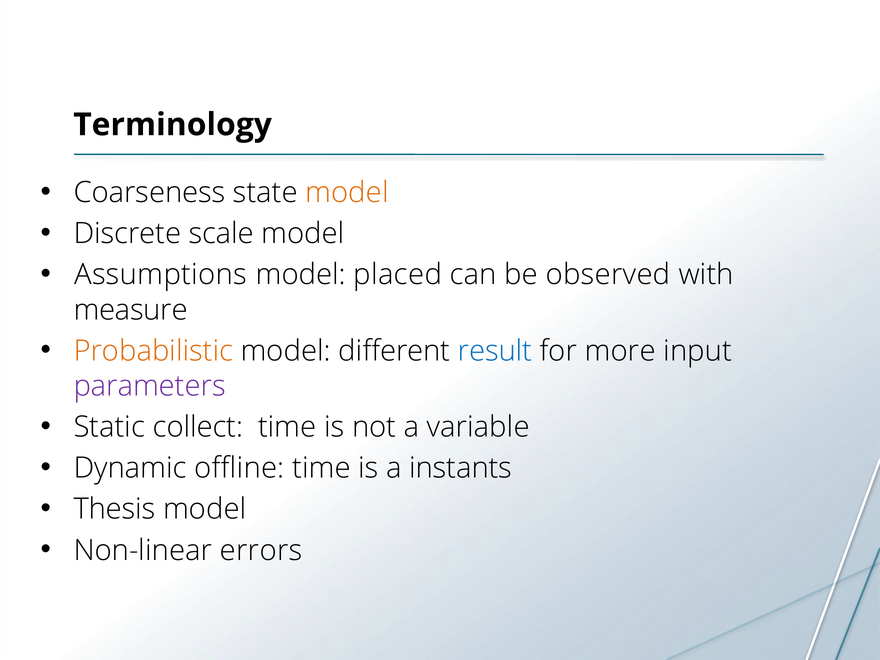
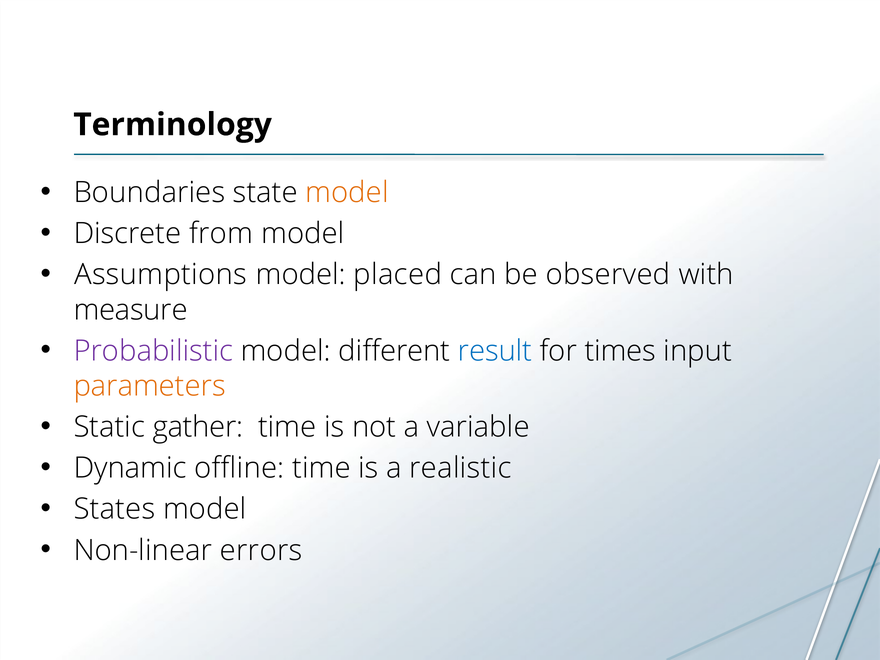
Coarseness: Coarseness -> Boundaries
scale: scale -> from
Probabilistic colour: orange -> purple
more: more -> times
parameters colour: purple -> orange
collect: collect -> gather
instants: instants -> realistic
Thesis: Thesis -> States
